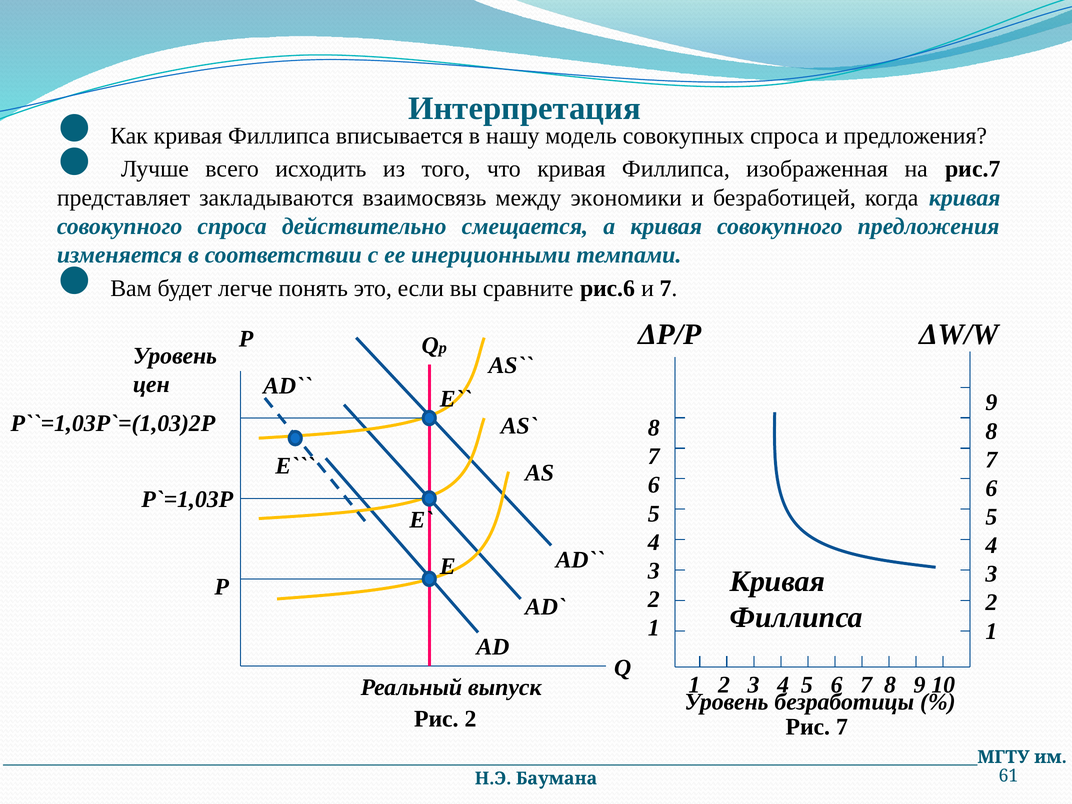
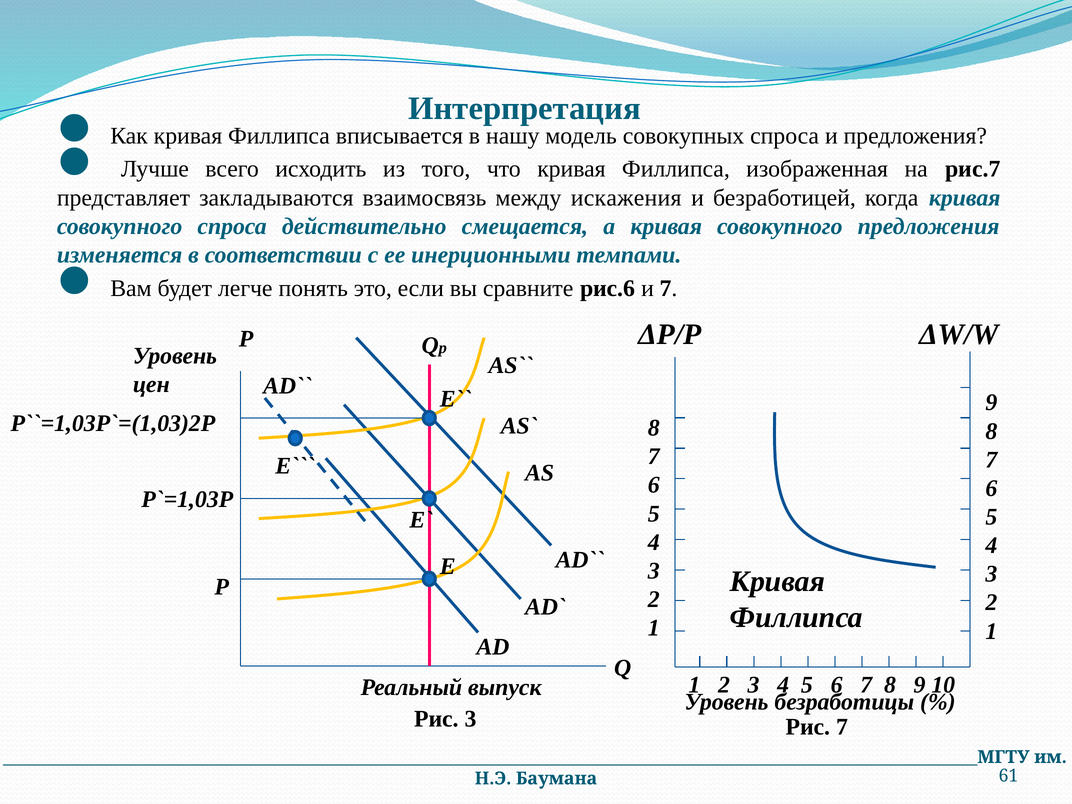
экономики: экономики -> искажения
Рис 2: 2 -> 3
